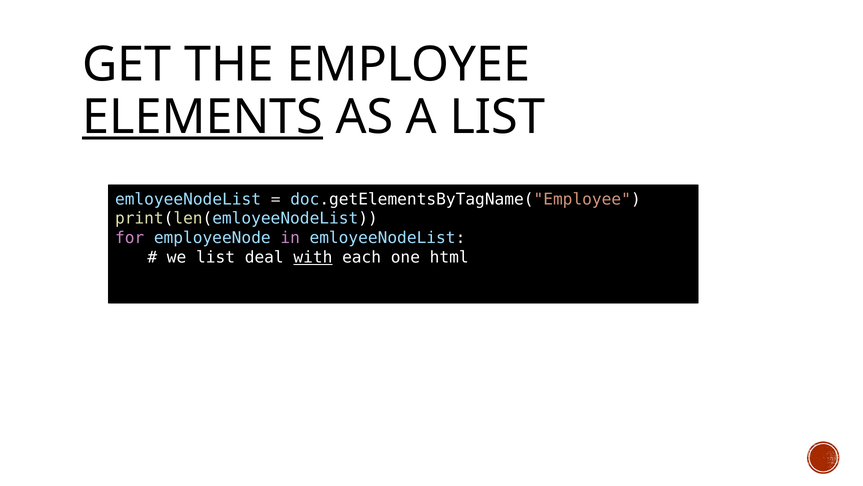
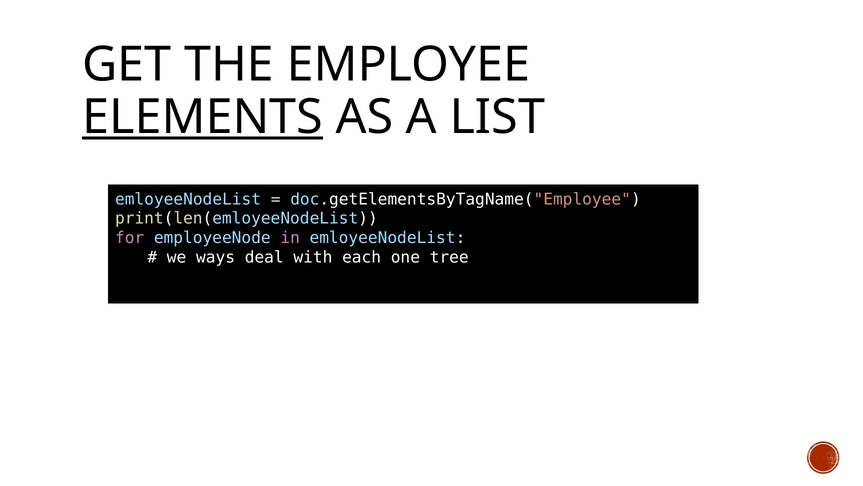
we list: list -> ways
with underline: present -> none
html: html -> tree
